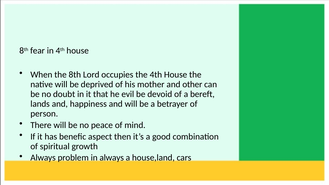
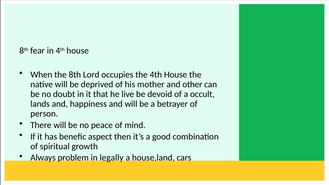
evil: evil -> live
bereft: bereft -> occult
in always: always -> legally
